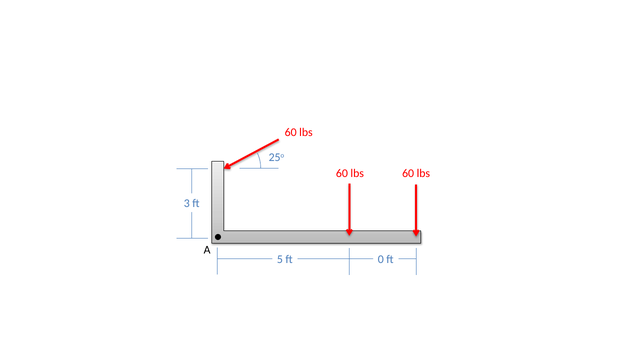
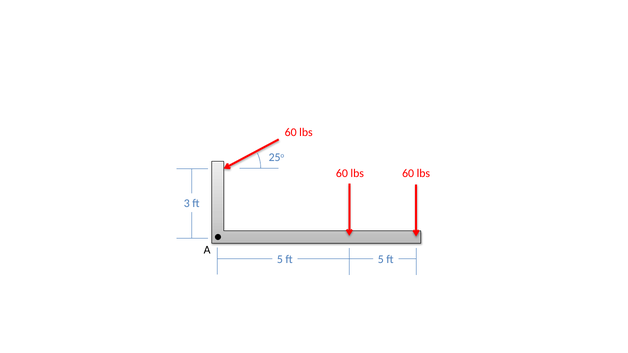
5 ft 0: 0 -> 5
